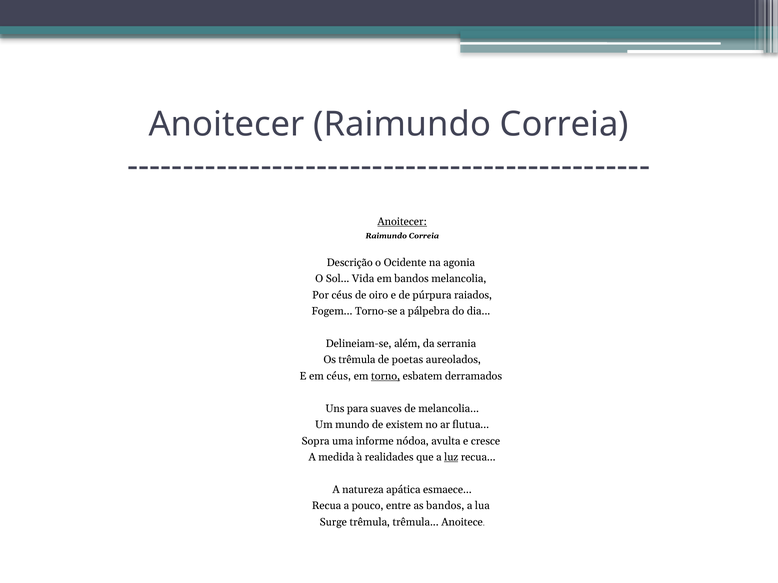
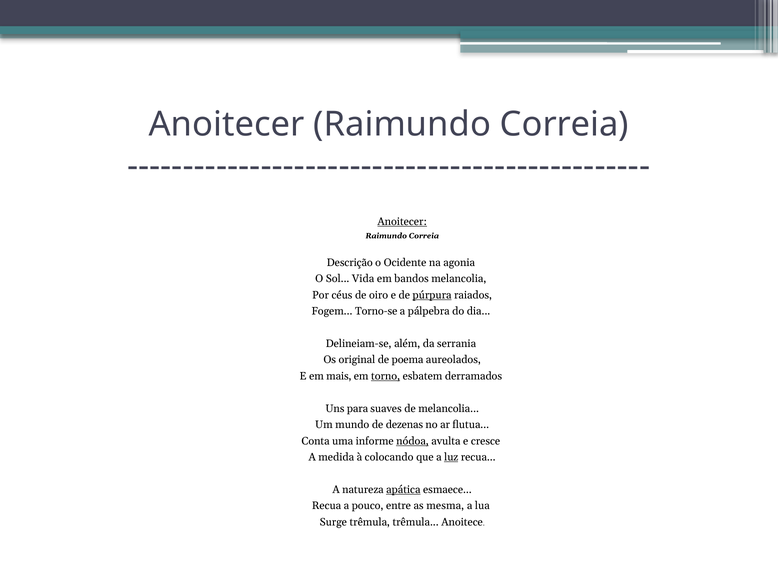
púrpura underline: none -> present
Os trêmula: trêmula -> original
poetas: poetas -> poema
em céus: céus -> mais
existem: existem -> dezenas
Sopra: Sopra -> Conta
nódoa underline: none -> present
realidades: realidades -> colocando
apática underline: none -> present
as bandos: bandos -> mesma
